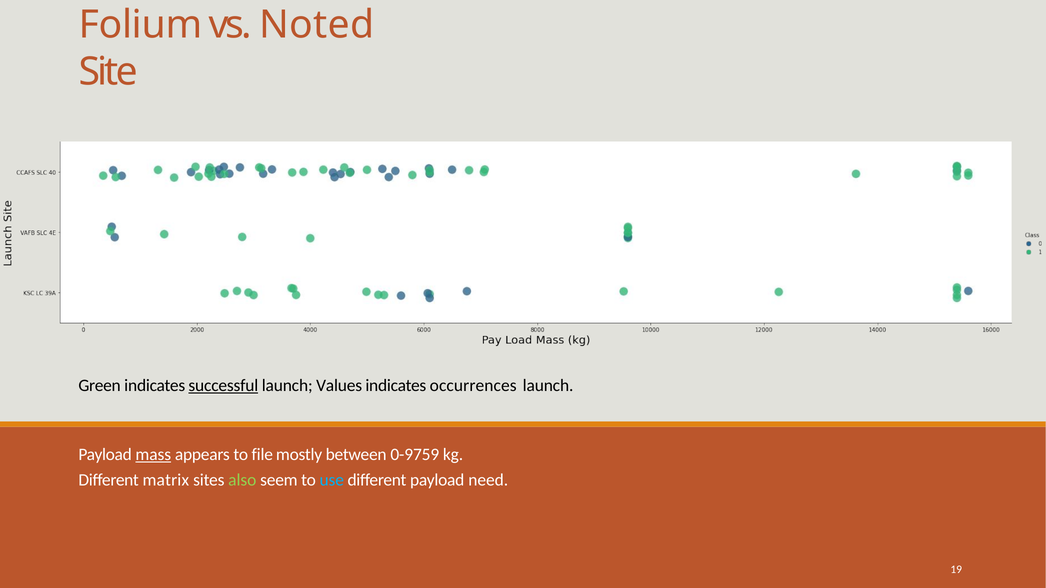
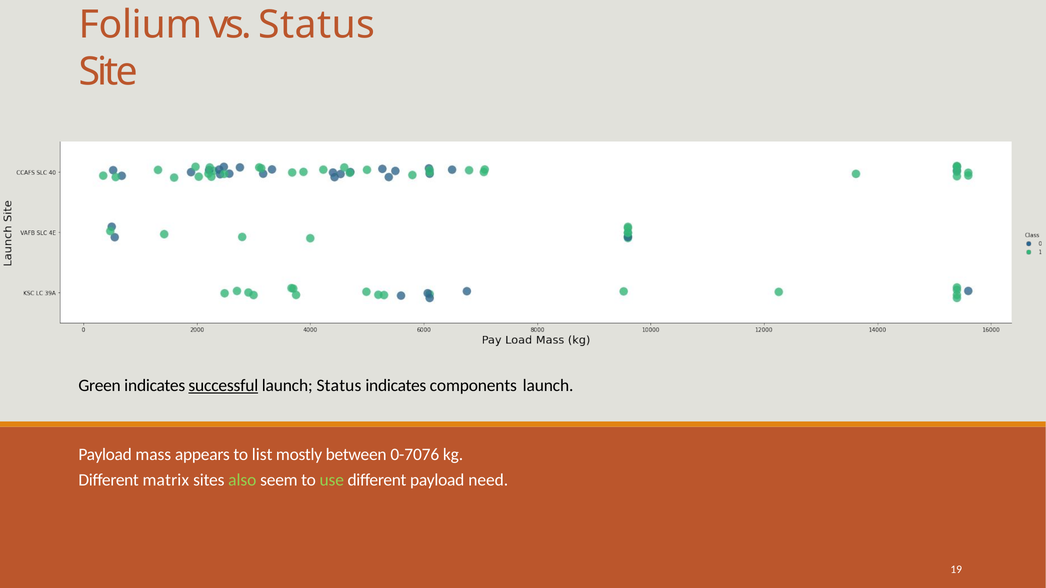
vs Noted: Noted -> Status
launch Values: Values -> Status
occurrences: occurrences -> components
mass underline: present -> none
file: file -> list
0-9759: 0-9759 -> 0-7076
use colour: light blue -> light green
